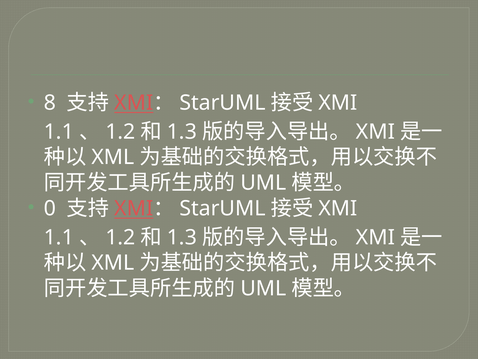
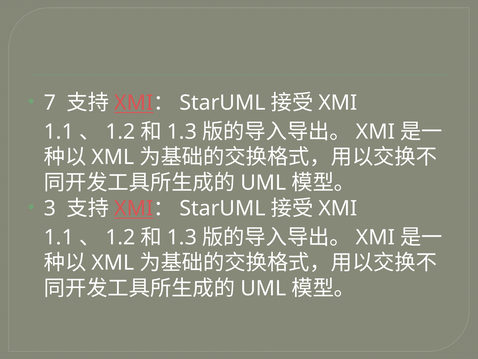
8: 8 -> 7
0: 0 -> 3
